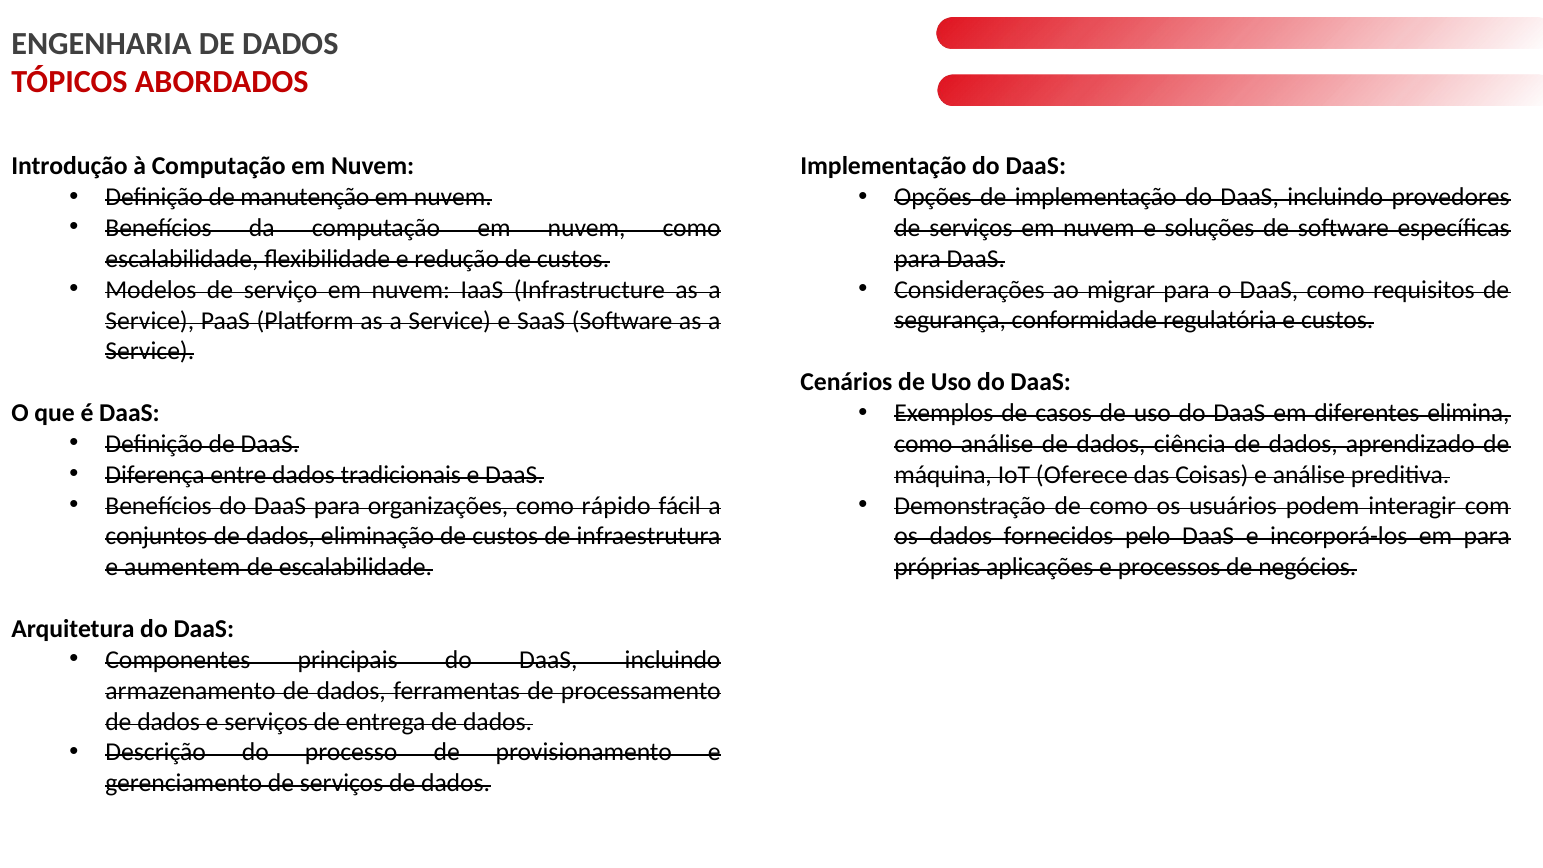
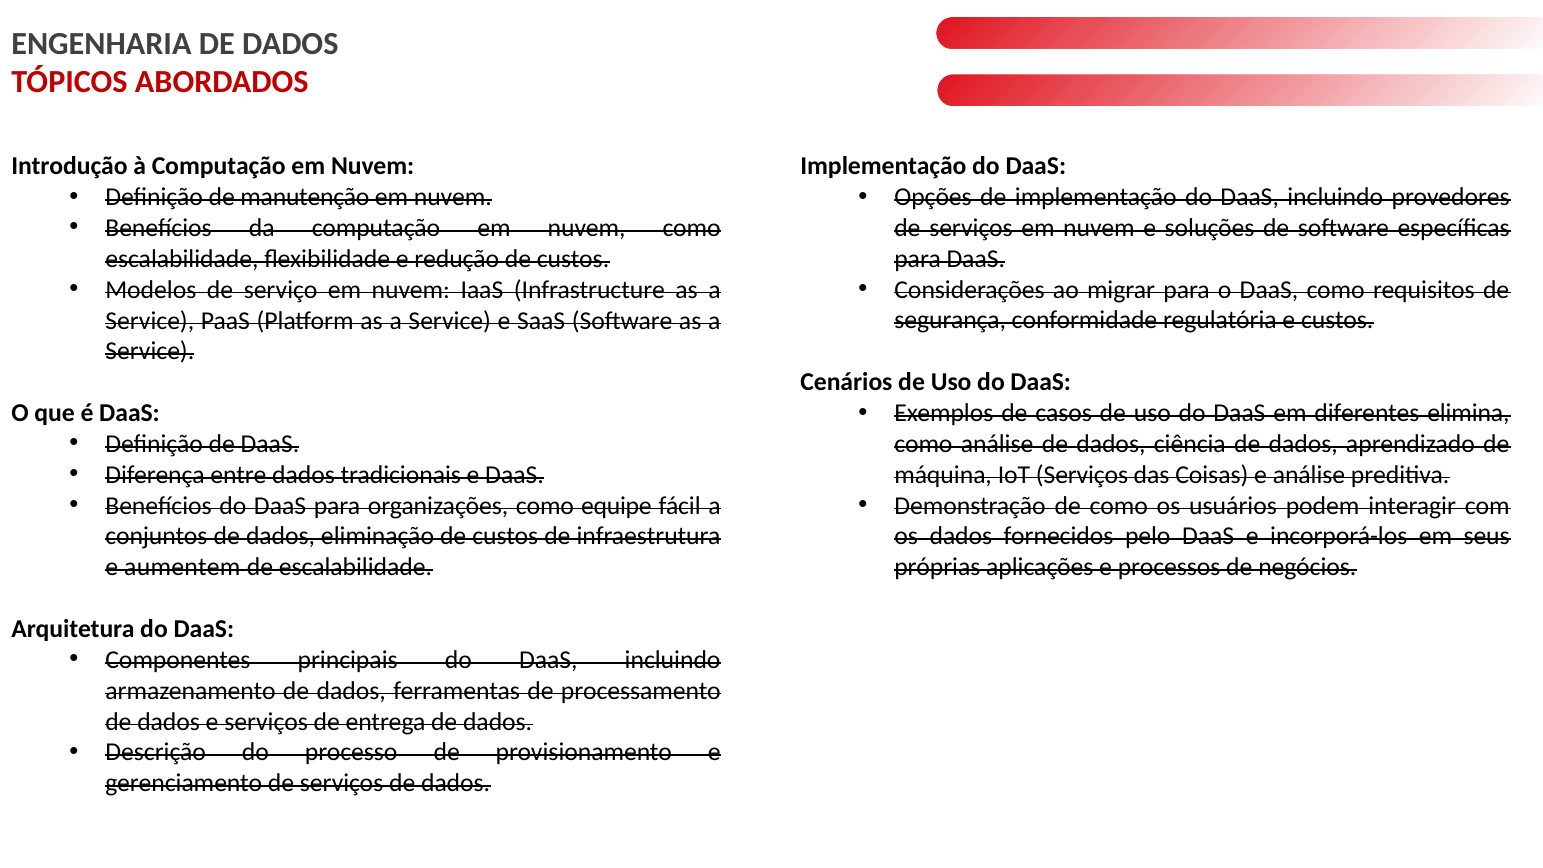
IoT Oferece: Oferece -> Serviços
rápido: rápido -> equipe
em para: para -> seus
